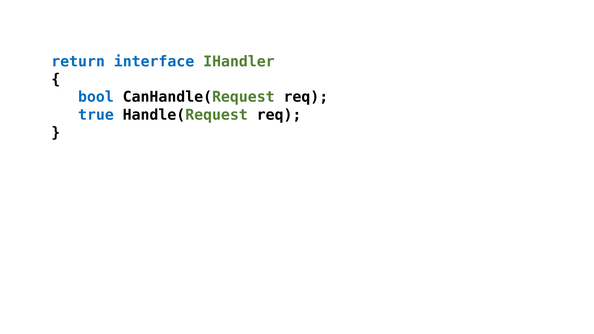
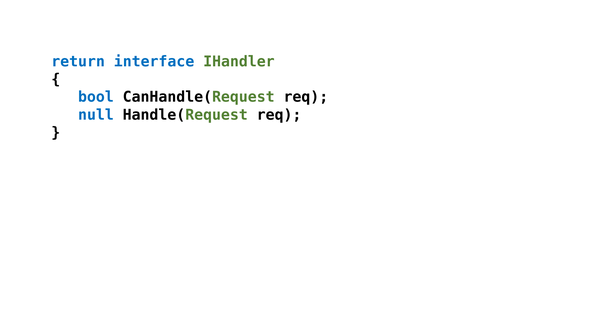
true: true -> null
